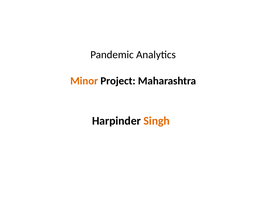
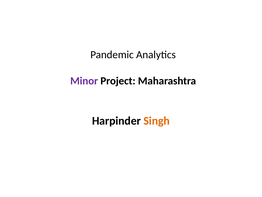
Minor colour: orange -> purple
